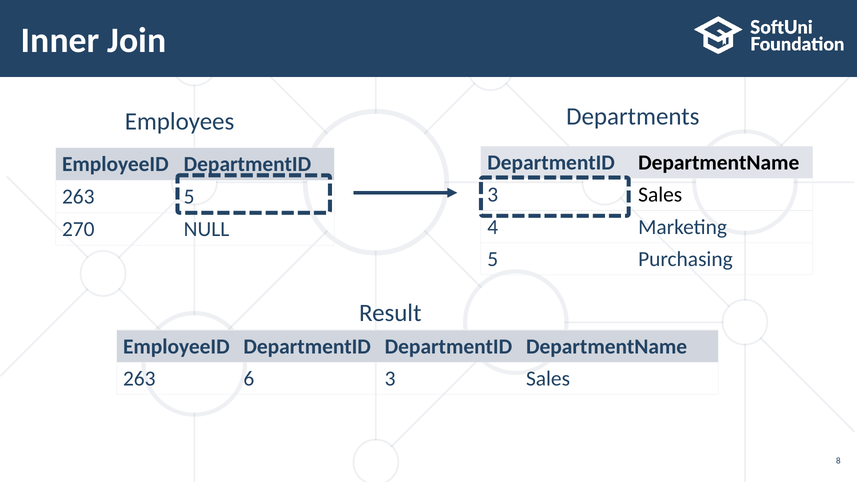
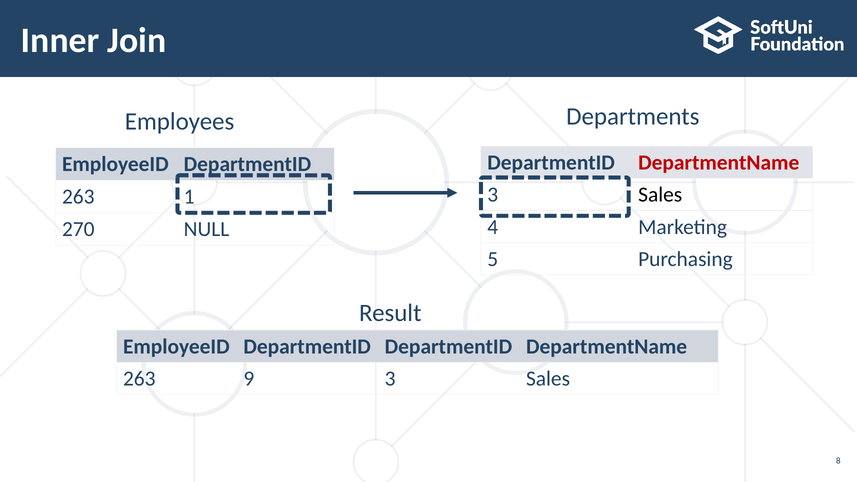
DepartmentName at (719, 163) colour: black -> red
263 5: 5 -> 1
6: 6 -> 9
